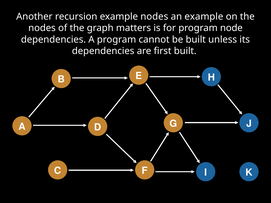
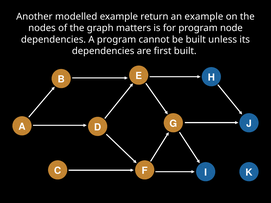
recursion: recursion -> modelled
example nodes: nodes -> return
